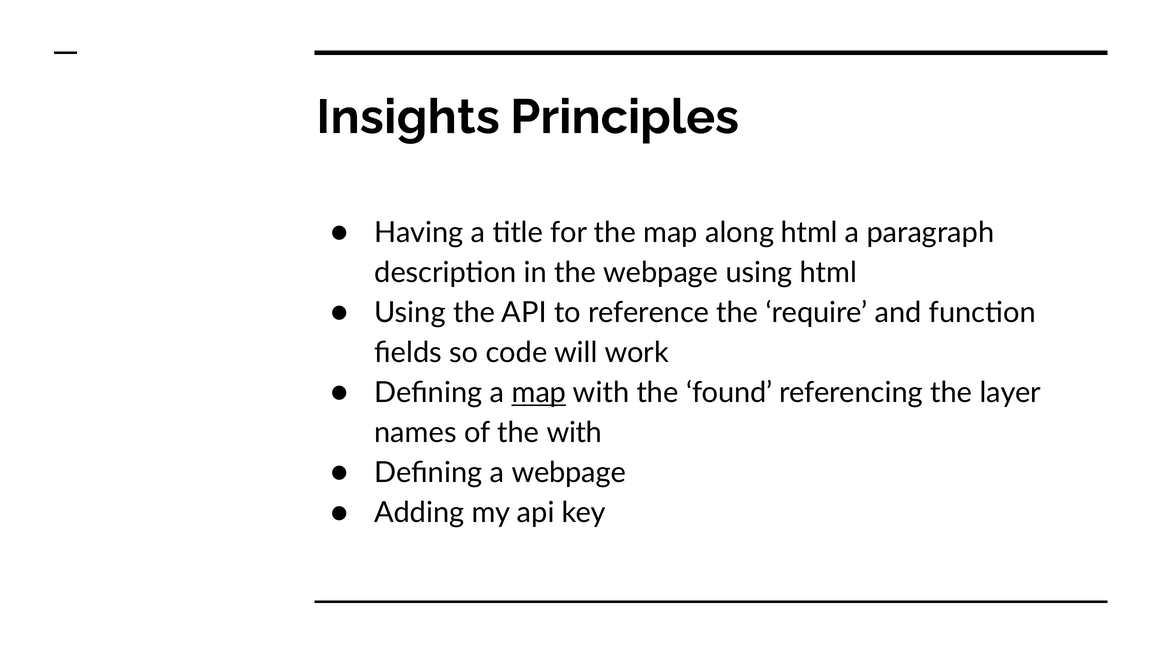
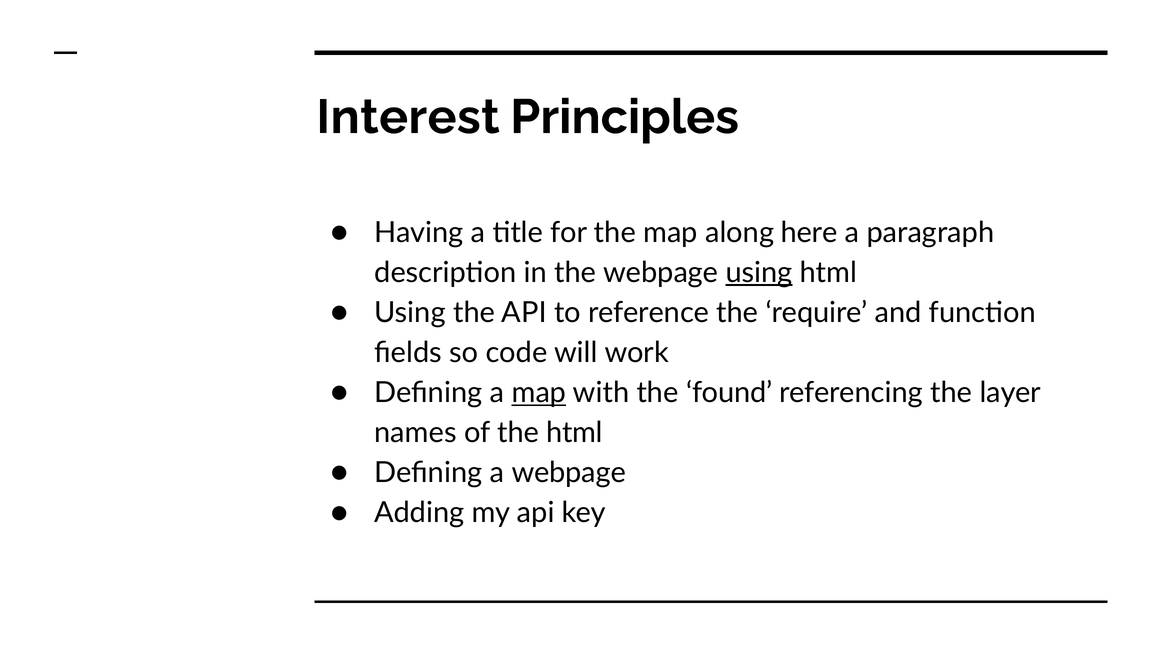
Insights: Insights -> Interest
along html: html -> here
using at (759, 273) underline: none -> present
the with: with -> html
